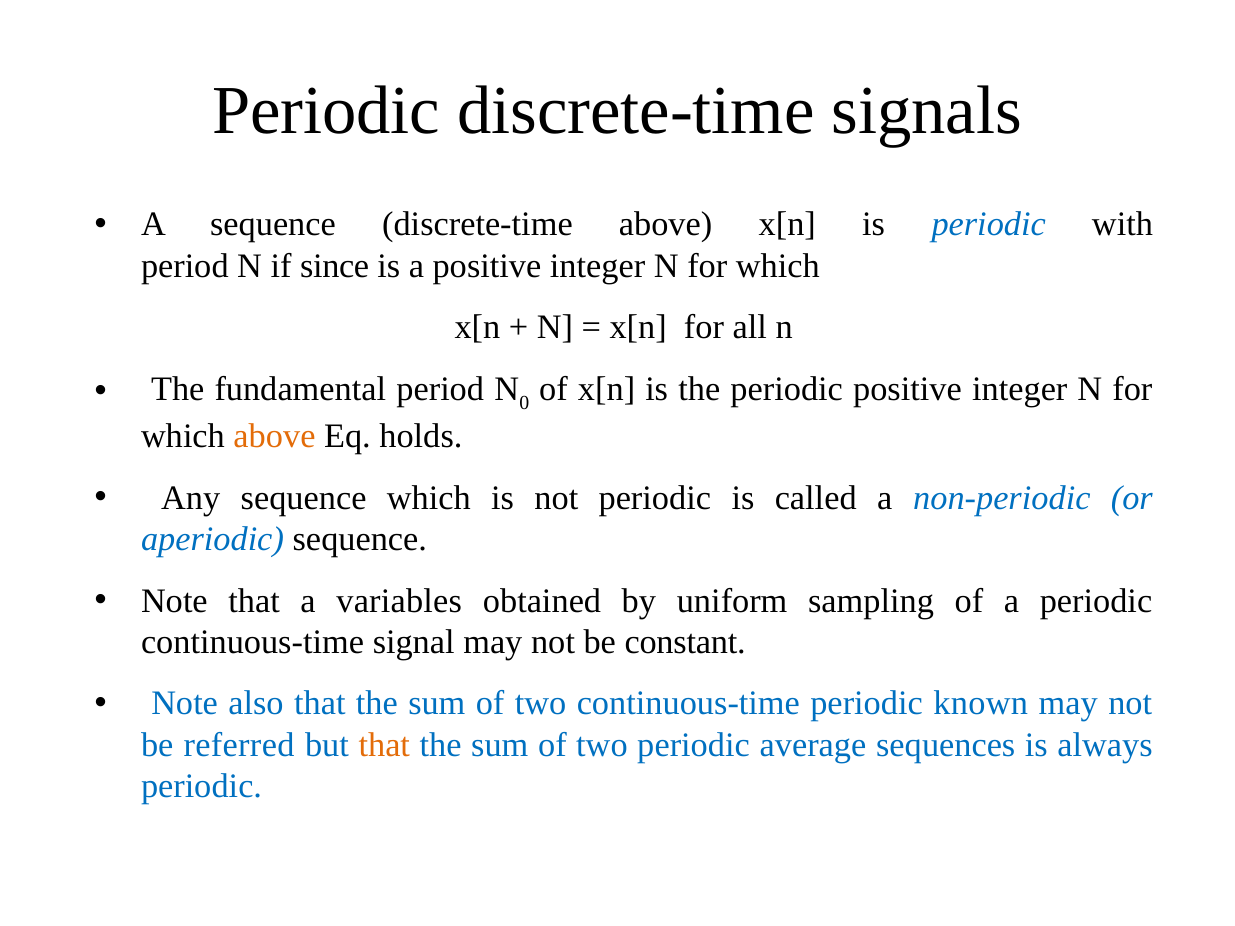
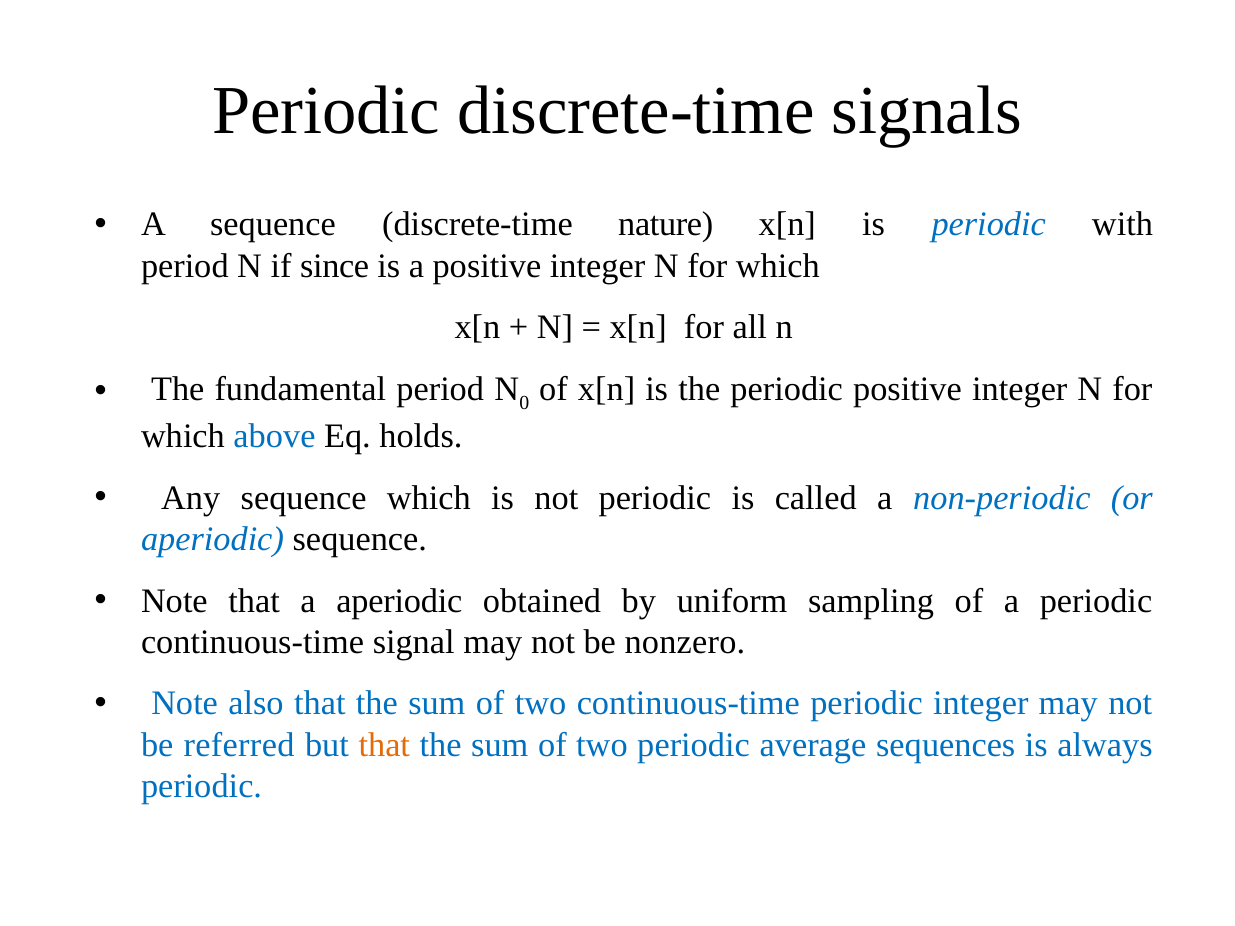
discrete-time above: above -> nature
above at (274, 436) colour: orange -> blue
a variables: variables -> aperiodic
constant: constant -> nonzero
periodic known: known -> integer
